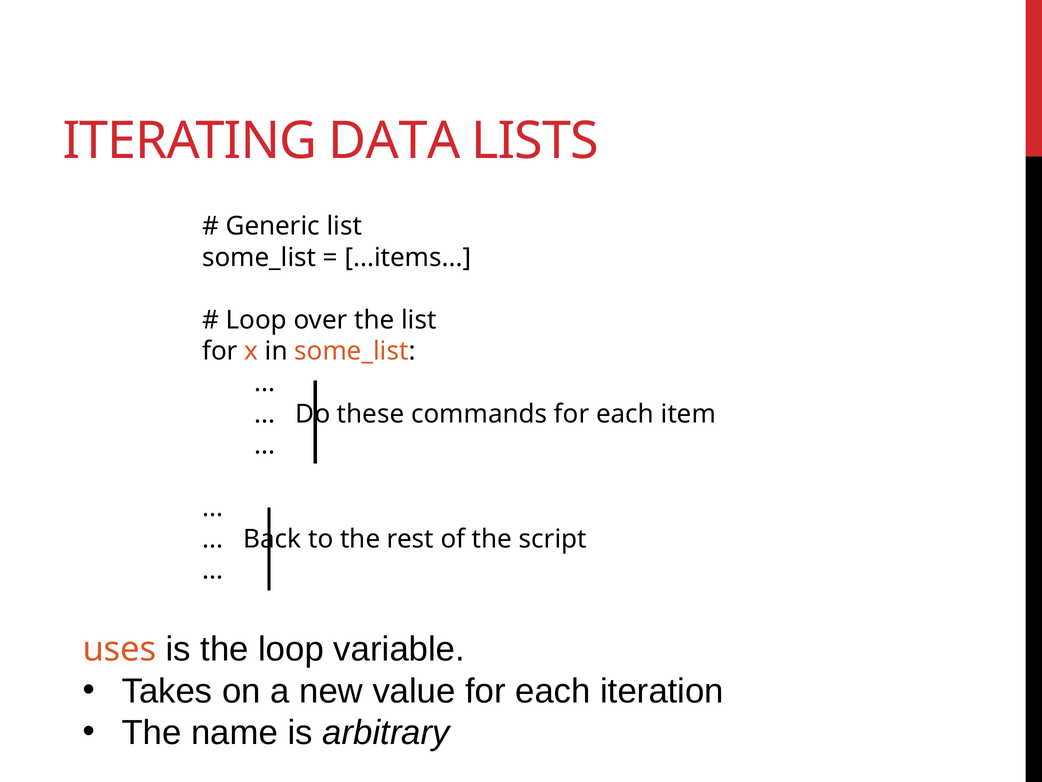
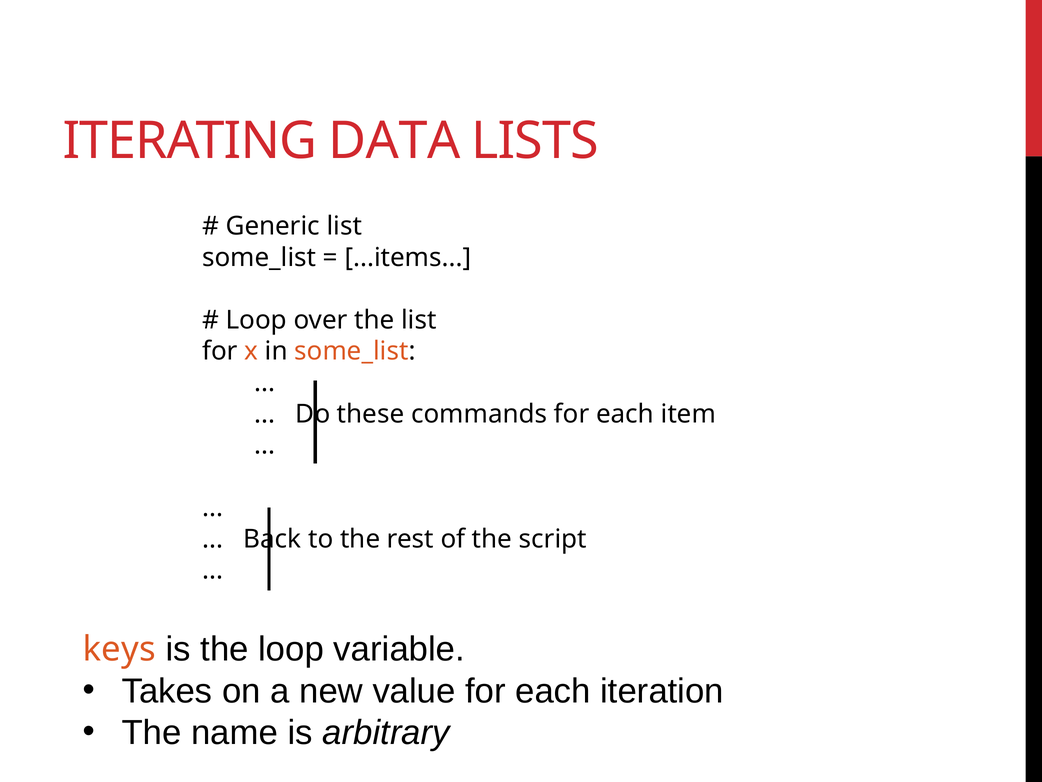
uses: uses -> keys
